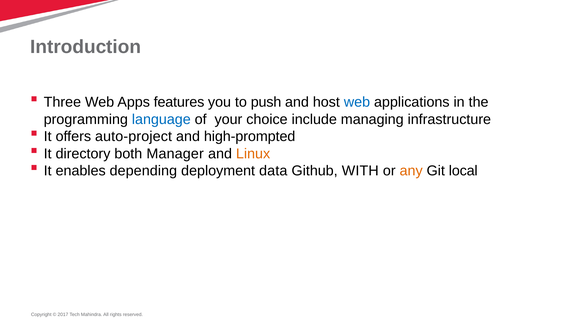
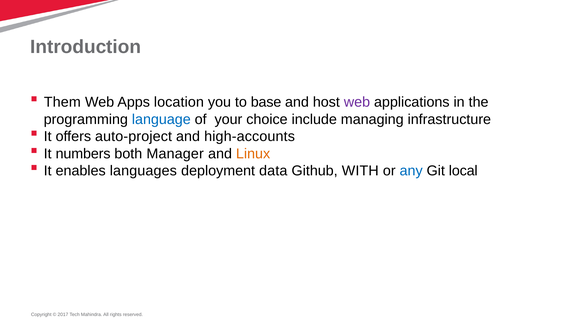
Three: Three -> Them
features: features -> location
push: push -> base
web at (357, 102) colour: blue -> purple
high-prompted: high-prompted -> high-accounts
directory: directory -> numbers
depending: depending -> languages
any colour: orange -> blue
